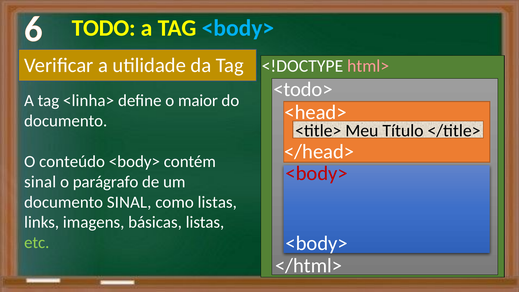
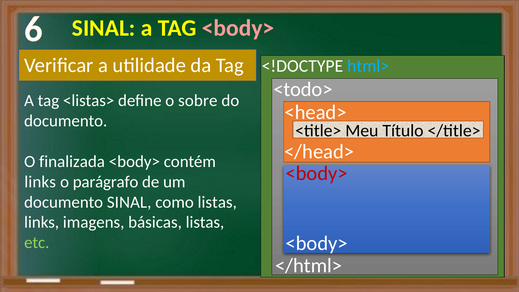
TODO at (104, 28): TODO -> SINAL
<body> at (238, 28) colour: light blue -> pink
html> colour: pink -> light blue
<linha>: <linha> -> <listas>
maior: maior -> sobre
conteúdo: conteúdo -> finalizada
sinal at (40, 182): sinal -> links
